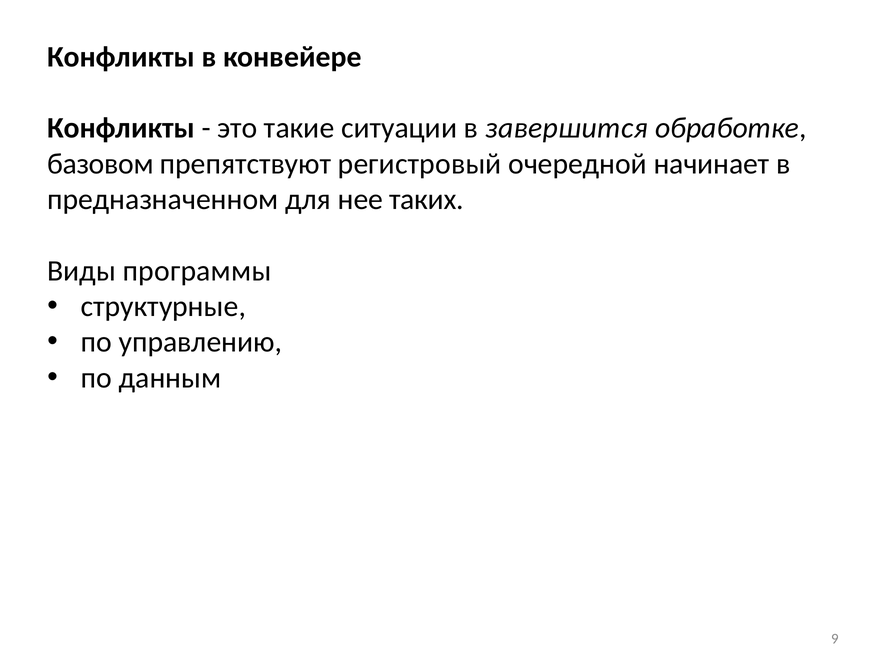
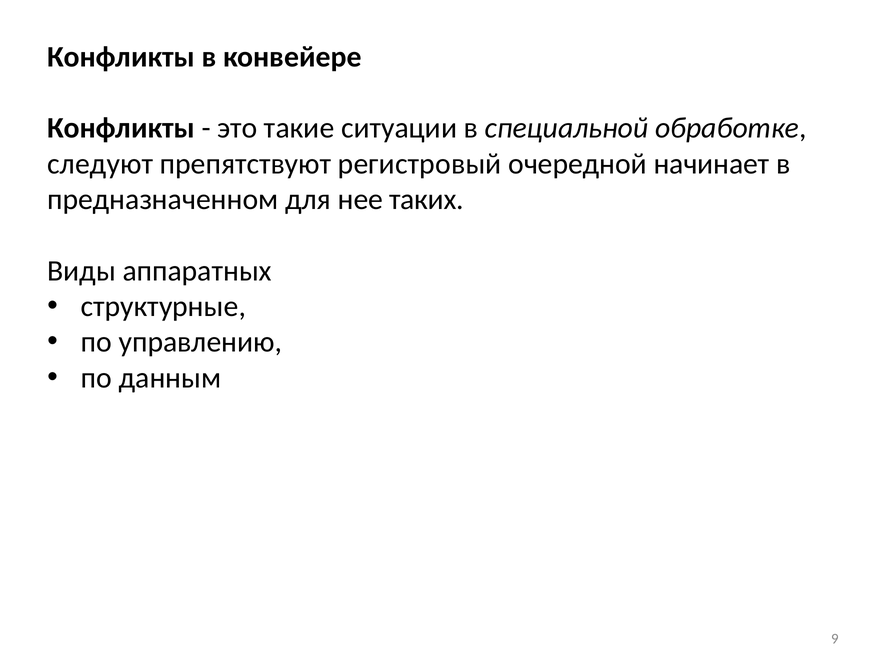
завершится: завершится -> специальной
базовом: базовом -> следуют
программы: программы -> аппаратных
